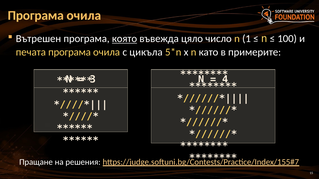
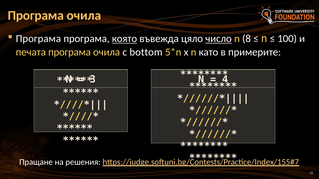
Вътрешен at (38, 39): Вътрешен -> Програма
число underline: none -> present
1: 1 -> 8
цикъла: цикъла -> bottom
